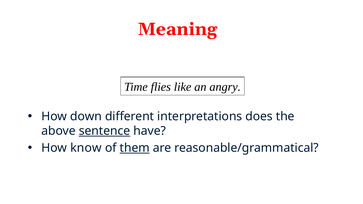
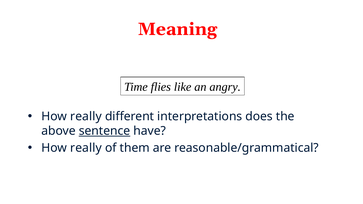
down at (86, 117): down -> really
know at (86, 148): know -> really
them underline: present -> none
